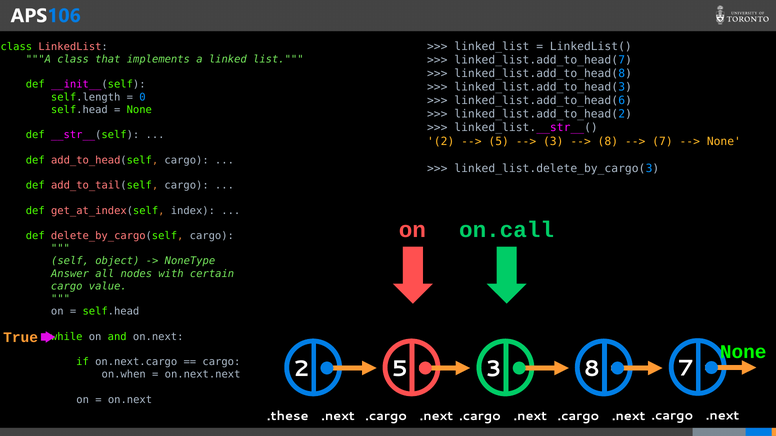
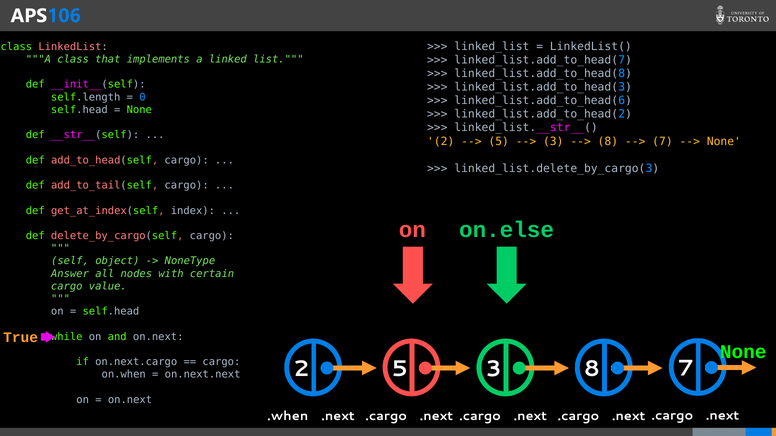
on.call: on.call -> on.else
.these: .these -> .when
